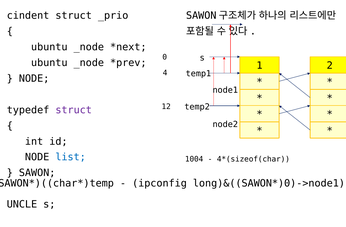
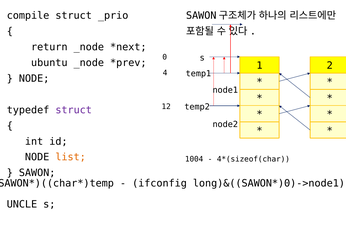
cindent: cindent -> compile
ubuntu at (49, 47): ubuntu -> return
list colour: blue -> orange
ipconfig: ipconfig -> ifconfig
